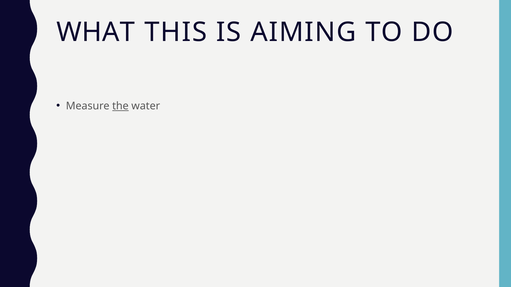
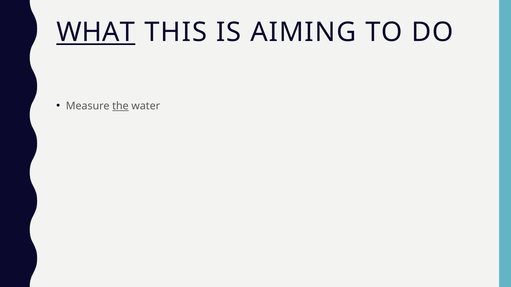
WHAT underline: none -> present
